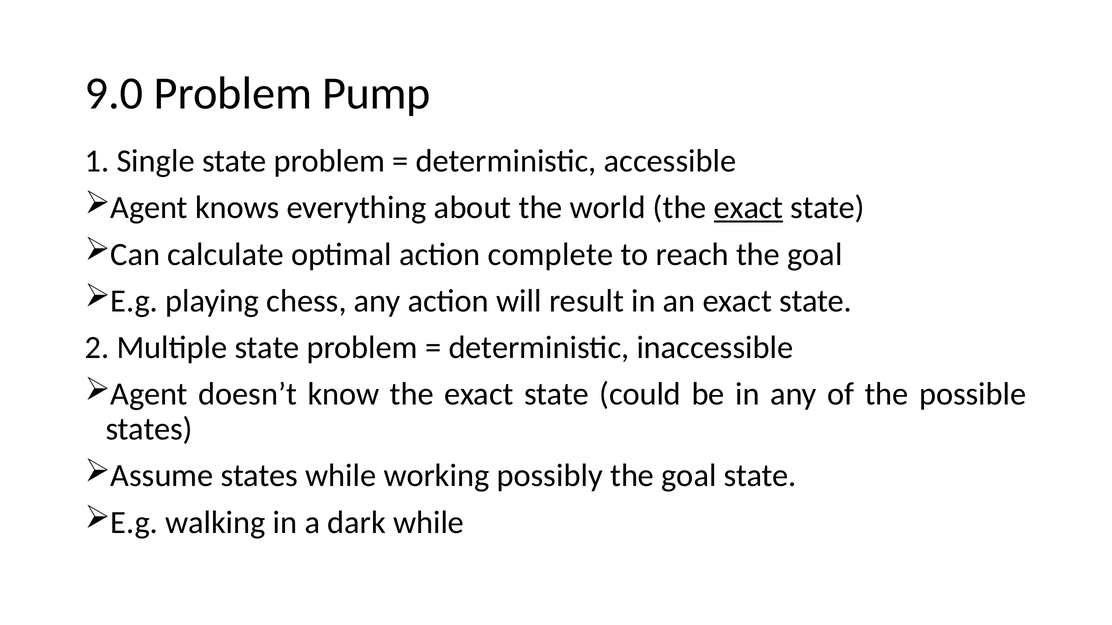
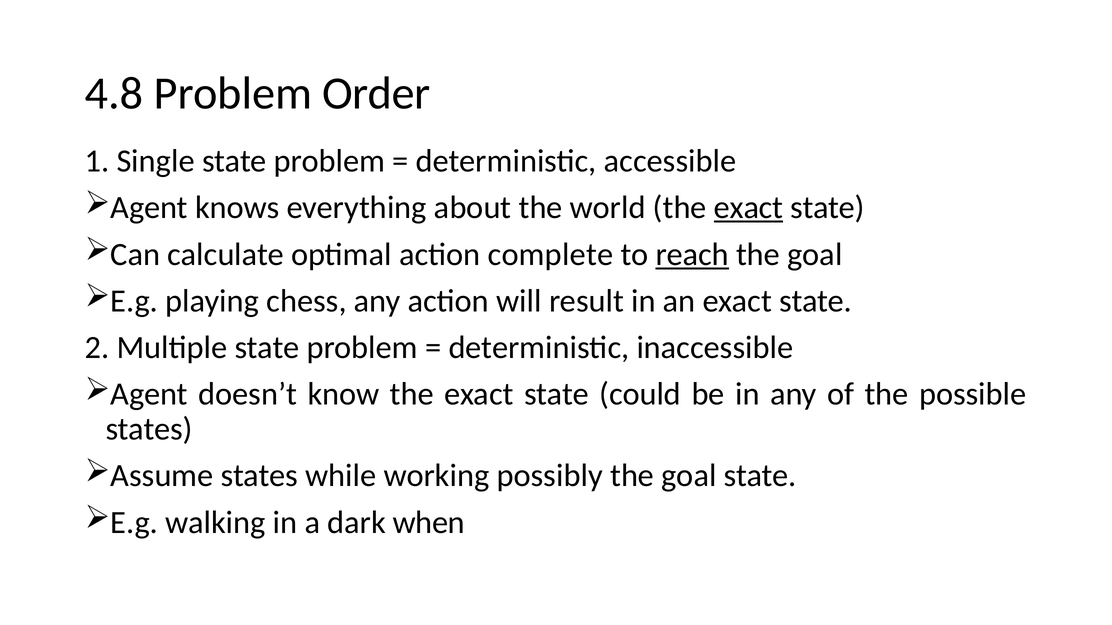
9.0: 9.0 -> 4.8
Pump: Pump -> Order
reach underline: none -> present
dark while: while -> when
